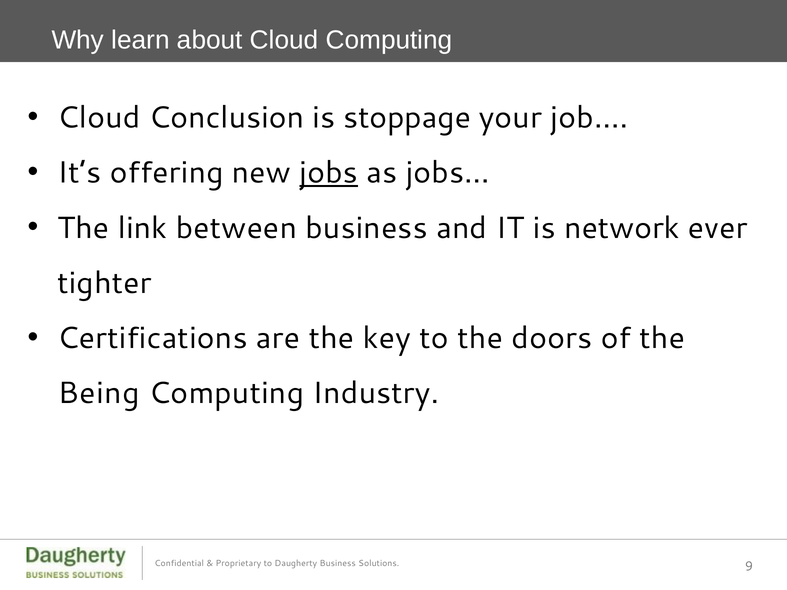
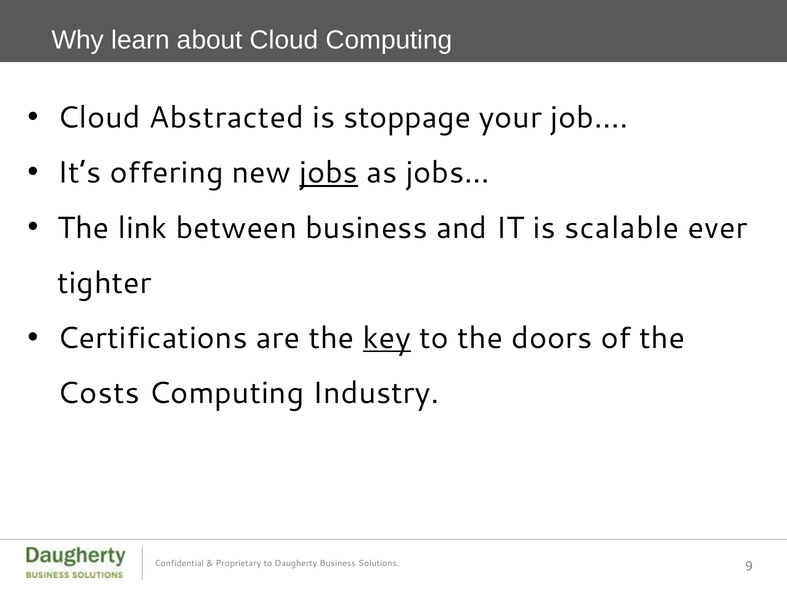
Conclusion: Conclusion -> Abstracted
network: network -> scalable
key underline: none -> present
Being: Being -> Costs
